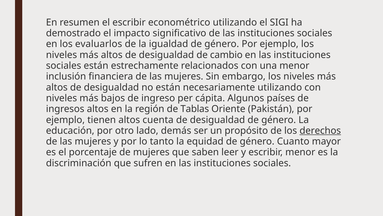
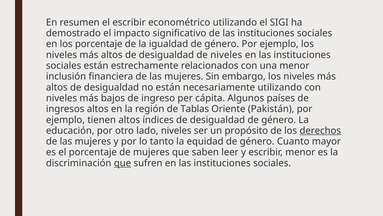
los evaluarlos: evaluarlos -> porcentaje
de cambio: cambio -> niveles
cuenta: cuenta -> índices
lado demás: demás -> niveles
que at (122, 163) underline: none -> present
